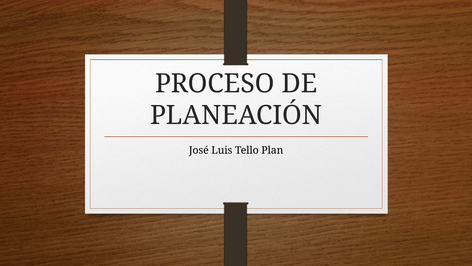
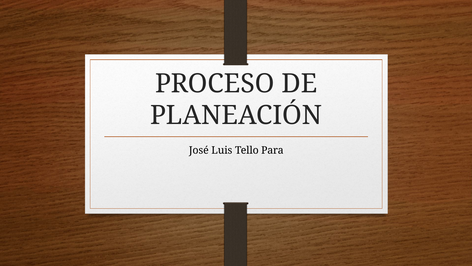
Plan: Plan -> Para
